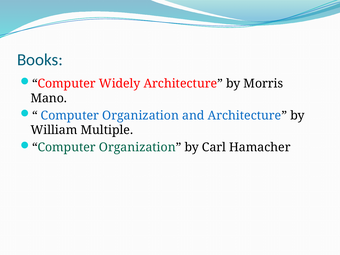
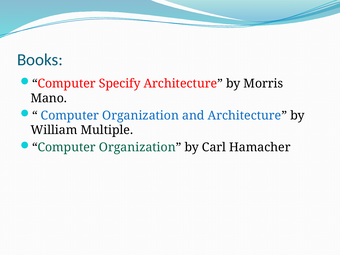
Widely: Widely -> Specify
